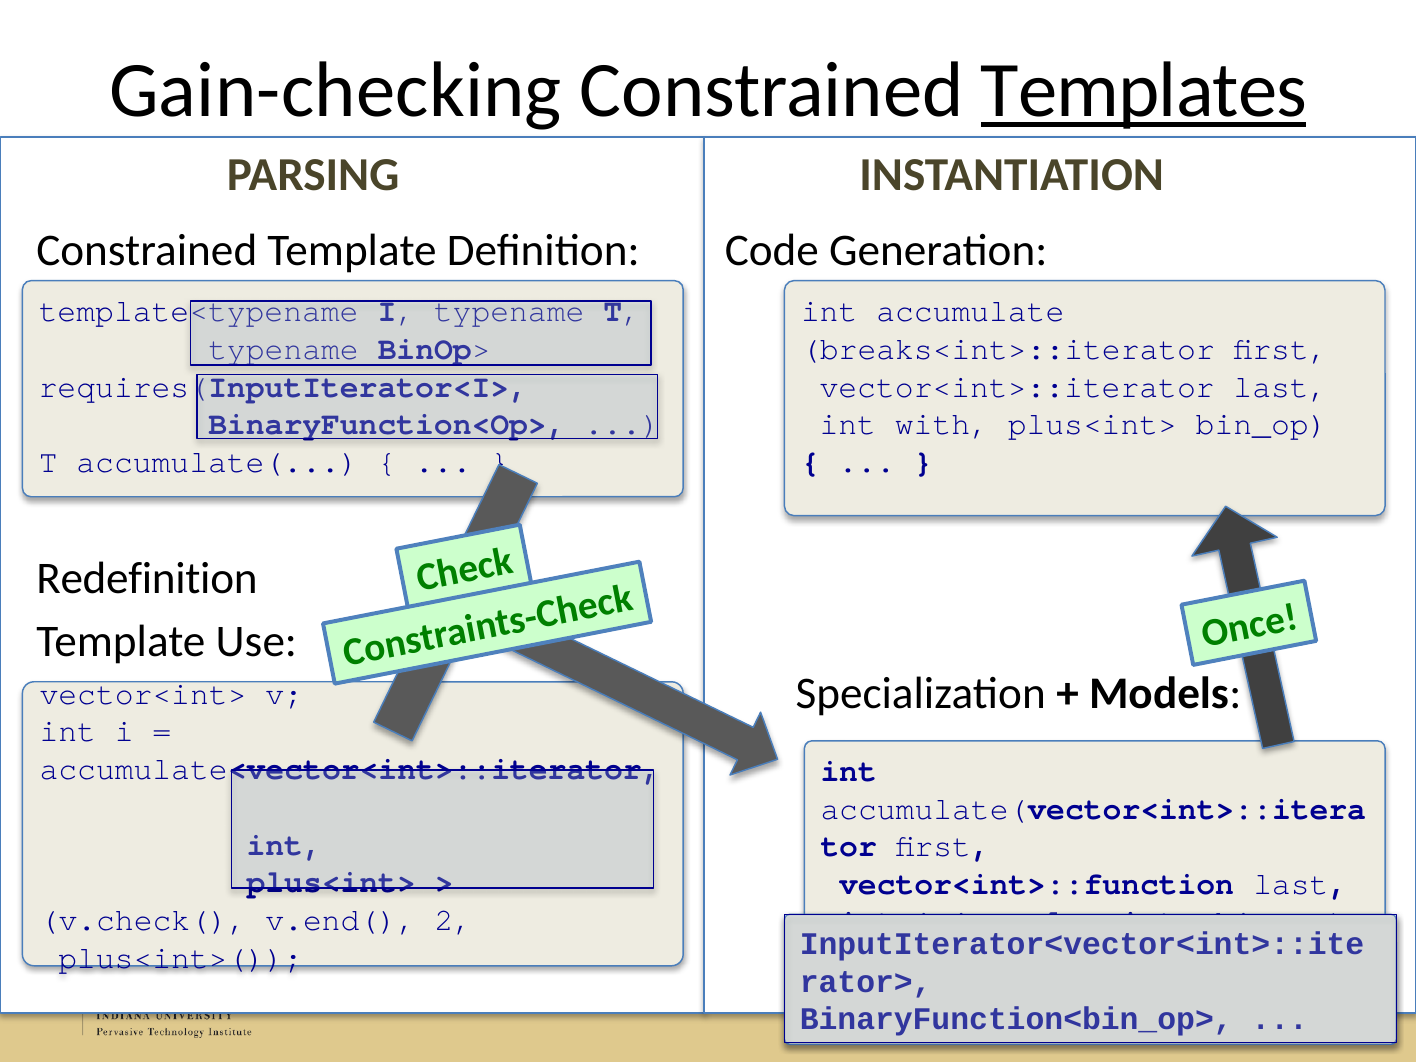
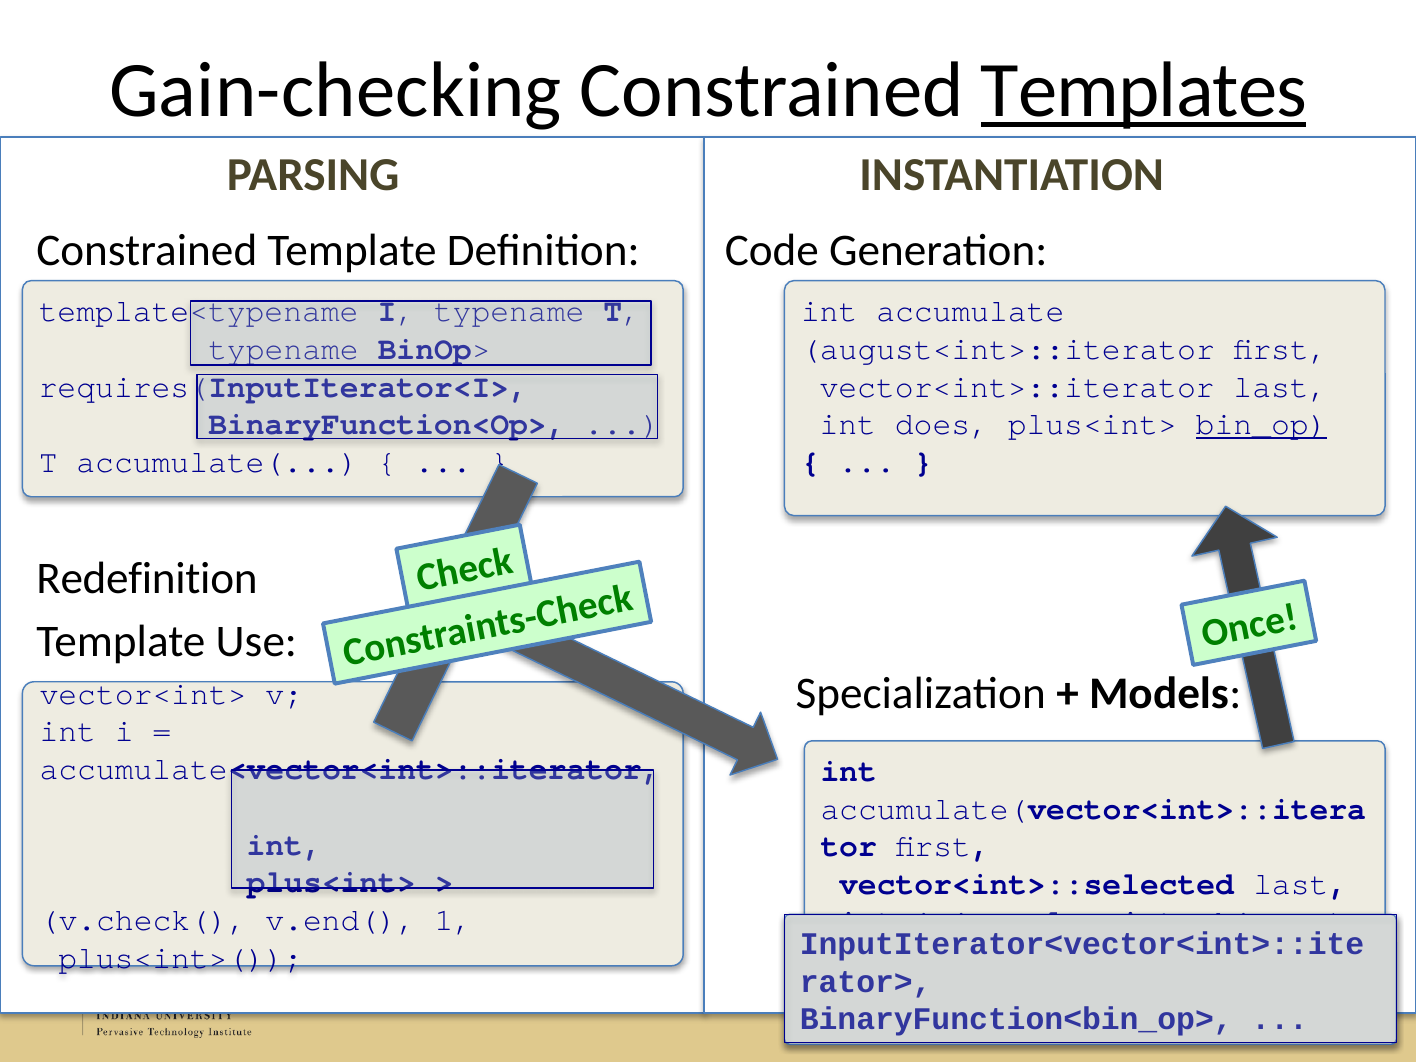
breaks<int>::iterator: breaks<int>::iterator -> august<int>::iterator
with: with -> does
bin_op at (1262, 425) underline: none -> present
vector<int>::function: vector<int>::function -> vector<int>::selected
2: 2 -> 1
